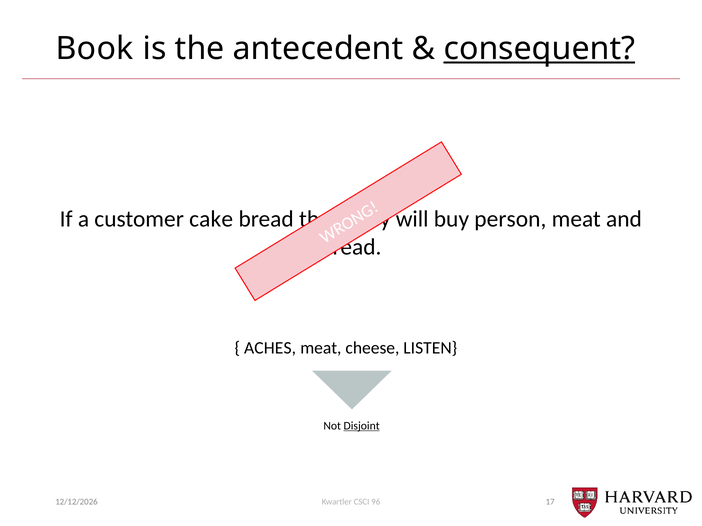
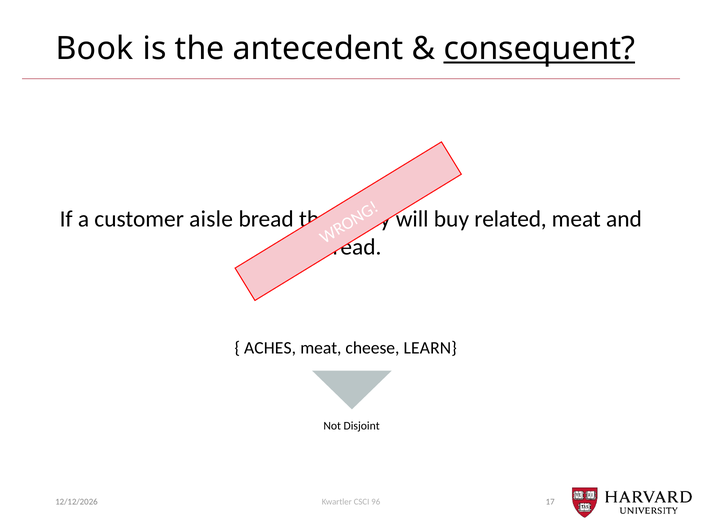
cake: cake -> aisle
person: person -> related
LISTEN: LISTEN -> LEARN
Disjoint underline: present -> none
